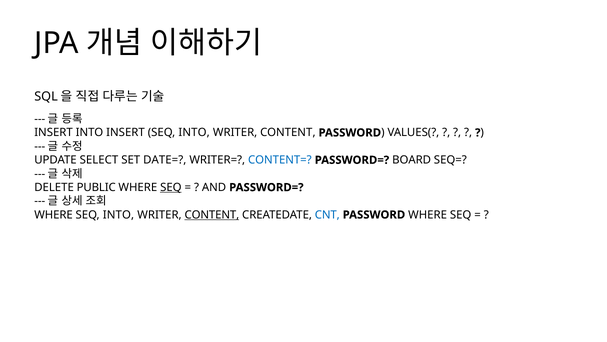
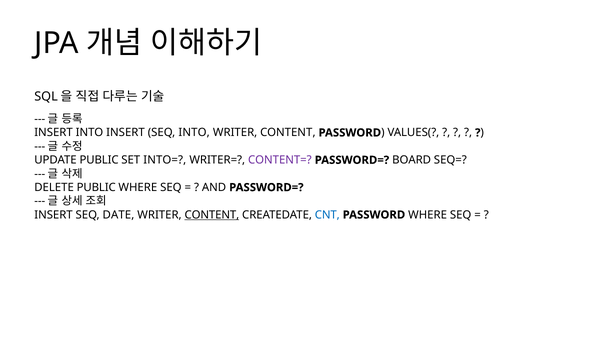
UPDATE SELECT: SELECT -> PUBLIC
DATE=: DATE= -> INTO=
CONTENT= colour: blue -> purple
SEQ at (171, 187) underline: present -> none
WHERE at (54, 214): WHERE -> INSERT
INTO at (118, 214): INTO -> DATE
